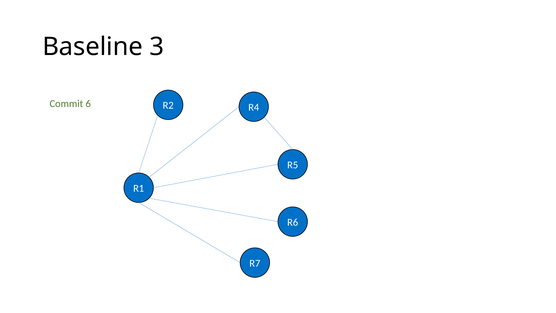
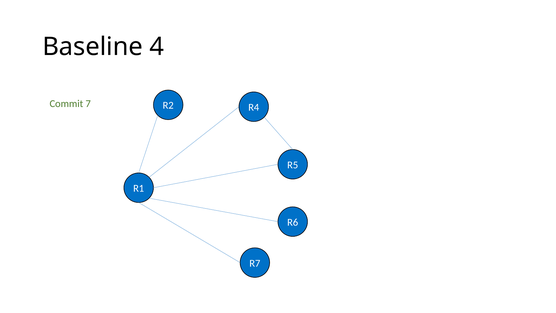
3: 3 -> 4
6: 6 -> 7
